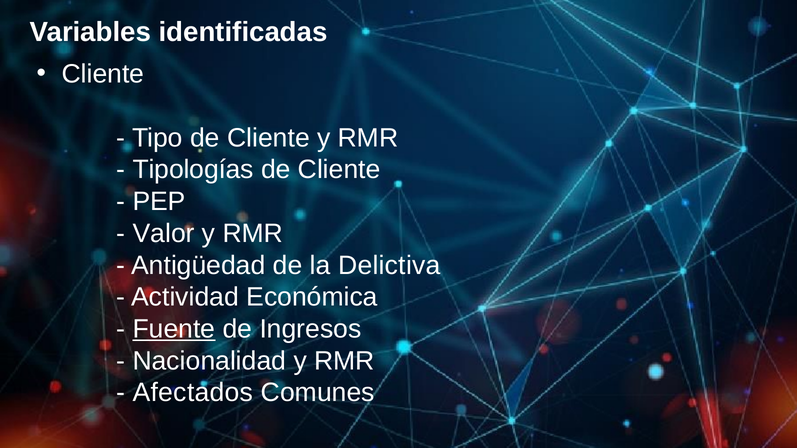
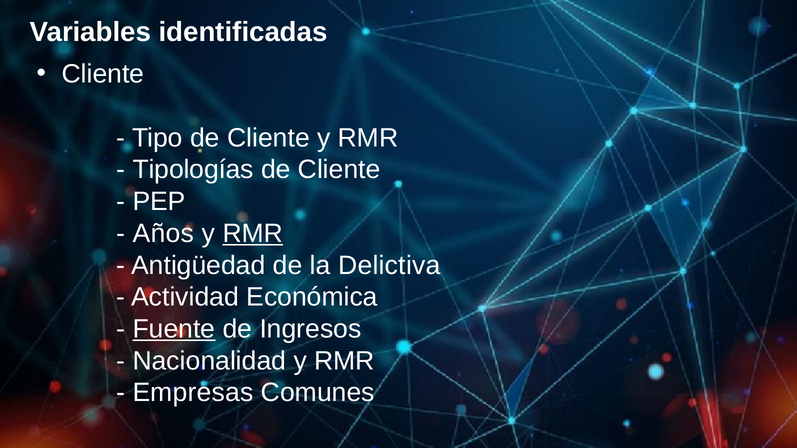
Valor: Valor -> Años
RMR at (253, 234) underline: none -> present
Afectados: Afectados -> Empresas
